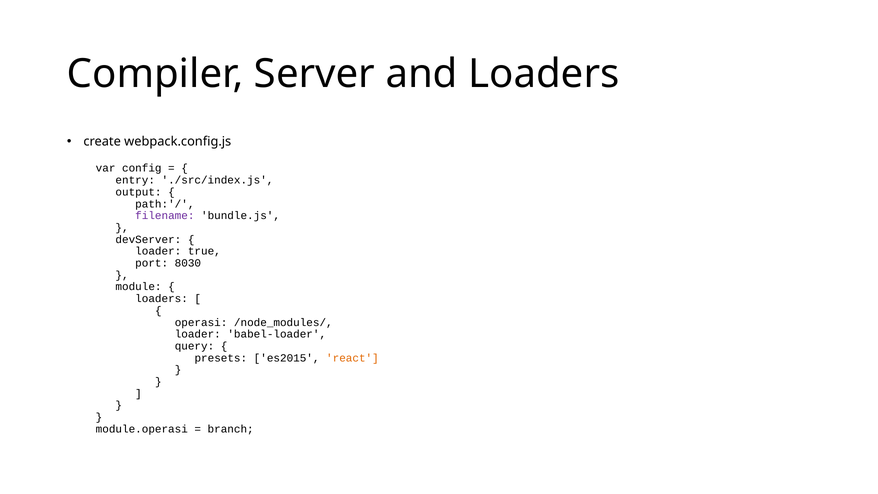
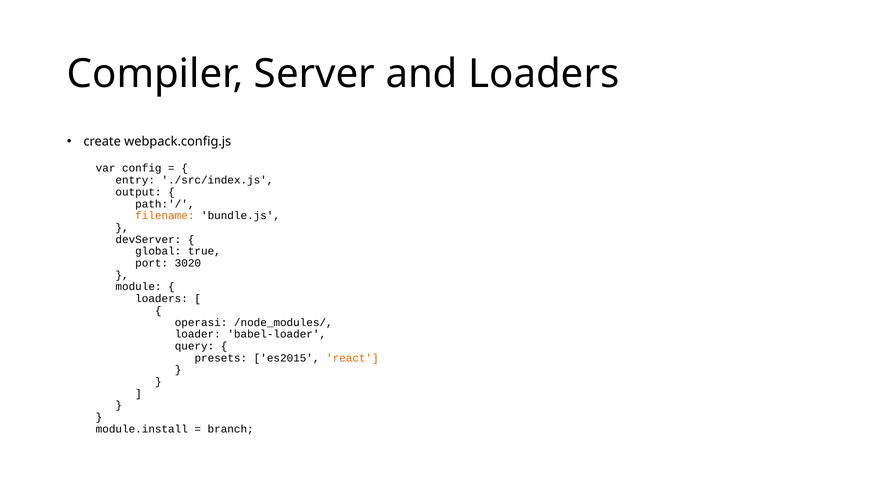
filename colour: purple -> orange
loader at (158, 251): loader -> global
8030: 8030 -> 3020
module.operasi: module.operasi -> module.install
